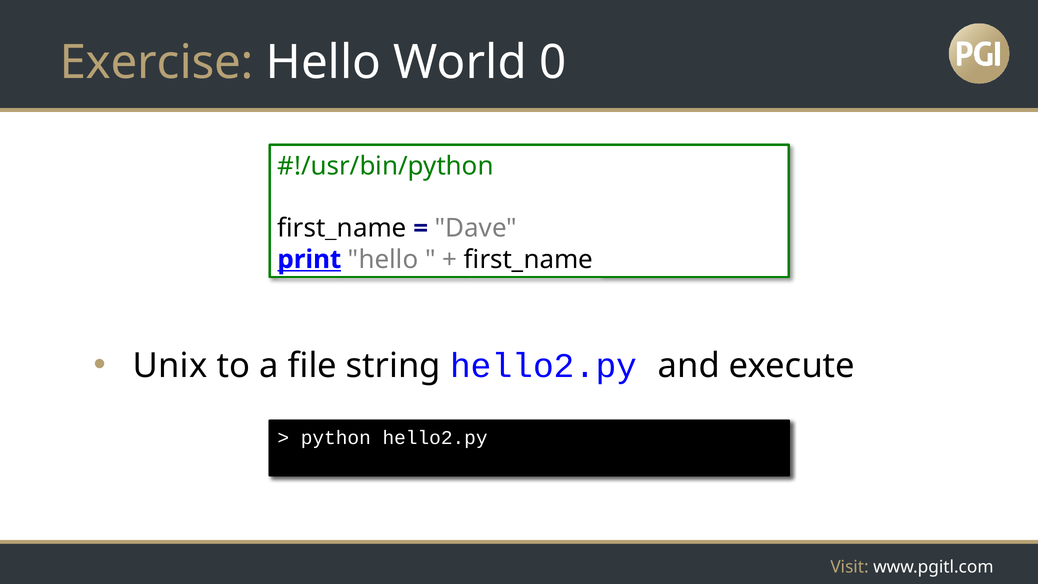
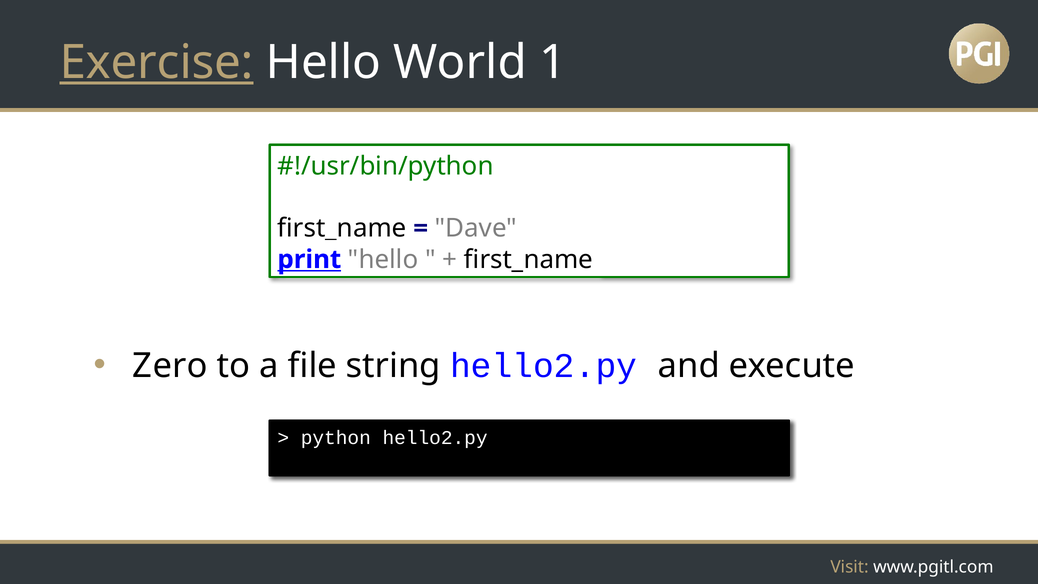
Exercise underline: none -> present
0: 0 -> 1
Unix: Unix -> Zero
